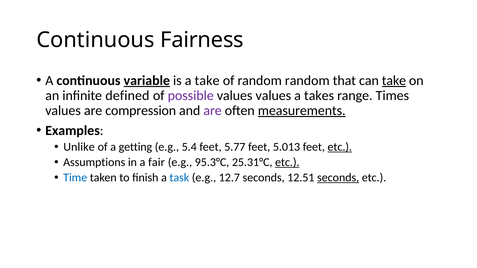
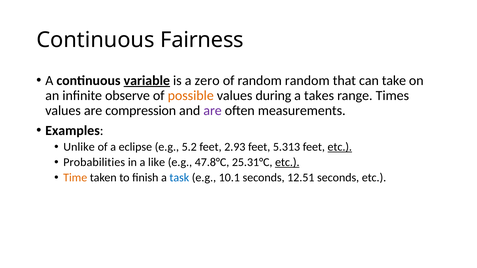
a take: take -> zero
take at (394, 81) underline: present -> none
defined: defined -> observe
possible colour: purple -> orange
values values: values -> during
measurements underline: present -> none
getting: getting -> eclipse
5.4: 5.4 -> 5.2
5.77: 5.77 -> 2.93
5.013: 5.013 -> 5.313
Assumptions: Assumptions -> Probabilities
fair: fair -> like
95.3°C: 95.3°C -> 47.8°C
Time colour: blue -> orange
12.7: 12.7 -> 10.1
seconds at (338, 178) underline: present -> none
